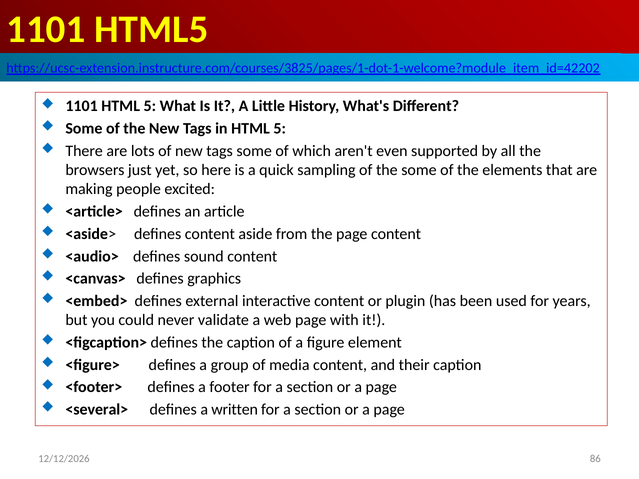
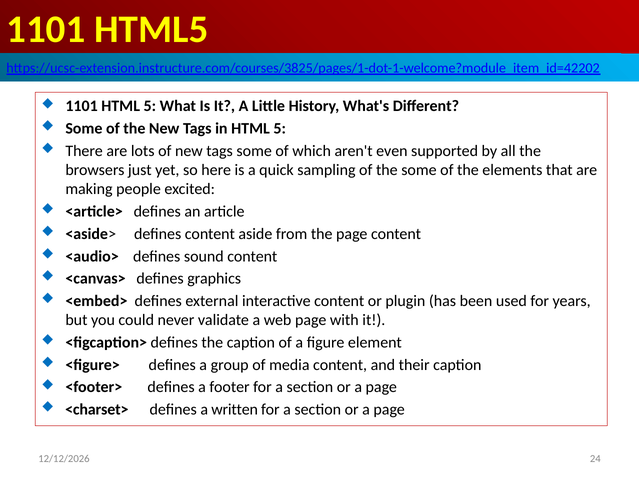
<several>: <several> -> <charset>
86: 86 -> 24
